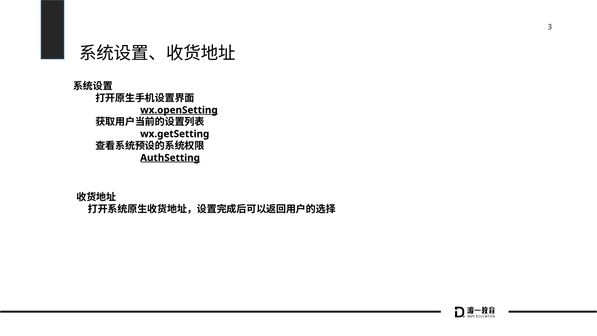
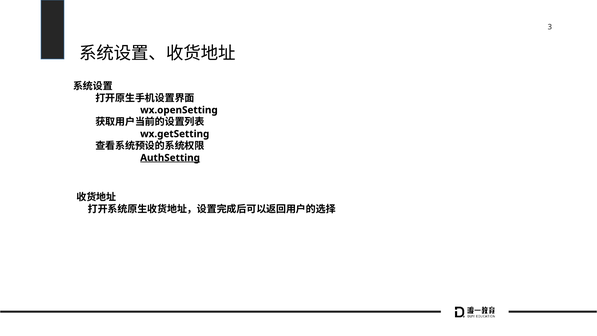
wx.openSetting underline: present -> none
